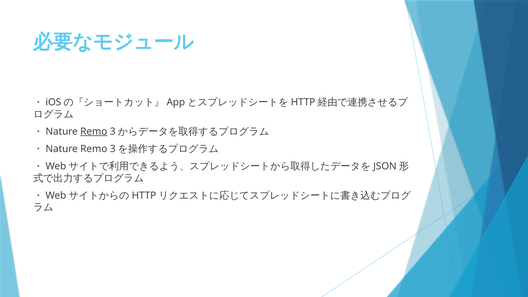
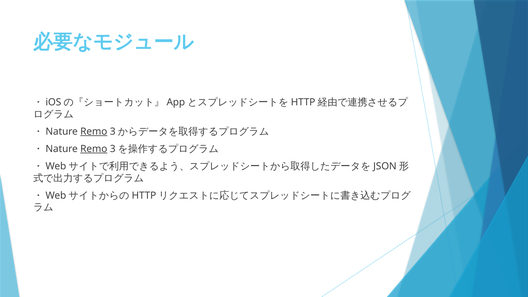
Remo at (94, 149) underline: none -> present
